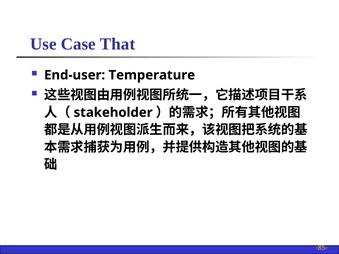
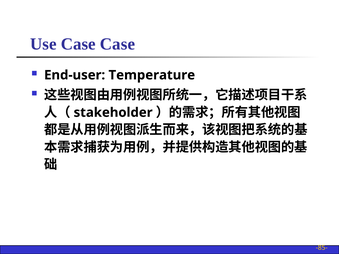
Case That: That -> Case
